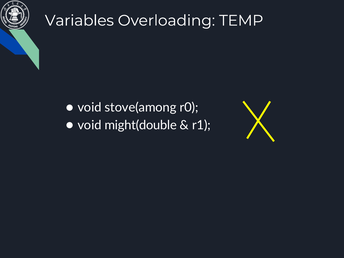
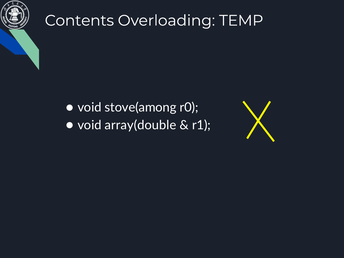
Variables: Variables -> Contents
might(double: might(double -> array(double
